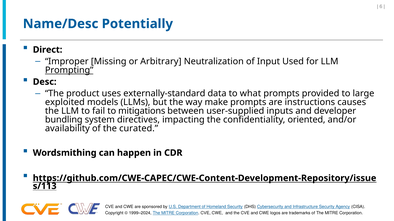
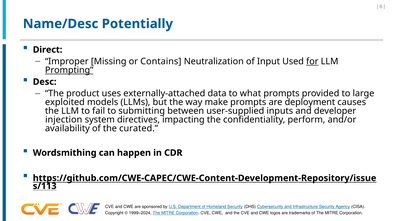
Arbitrary: Arbitrary -> Contains
for underline: none -> present
externally-standard: externally-standard -> externally-attached
instructions: instructions -> deployment
mitigations: mitigations -> submitting
bundling: bundling -> injection
oriented: oriented -> perform
